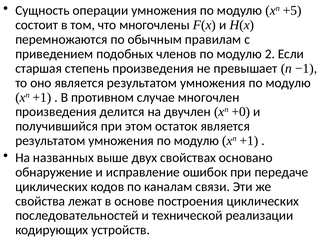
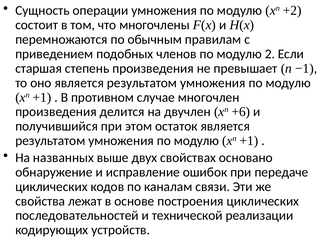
+5: +5 -> +2
+0: +0 -> +6
